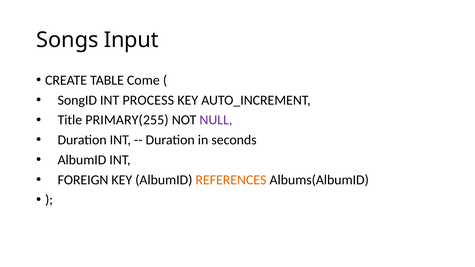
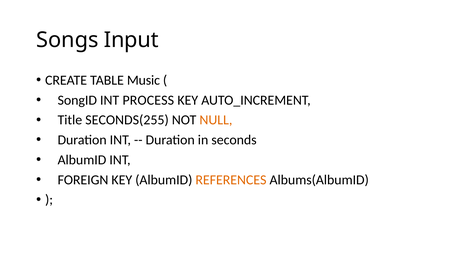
Come: Come -> Music
PRIMARY(255: PRIMARY(255 -> SECONDS(255
NULL colour: purple -> orange
